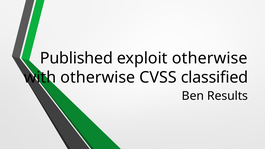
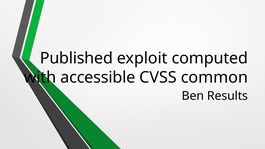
exploit otherwise: otherwise -> computed
with otherwise: otherwise -> accessible
classified: classified -> common
